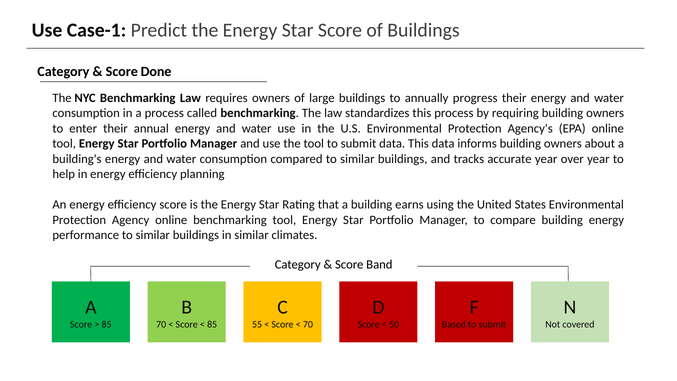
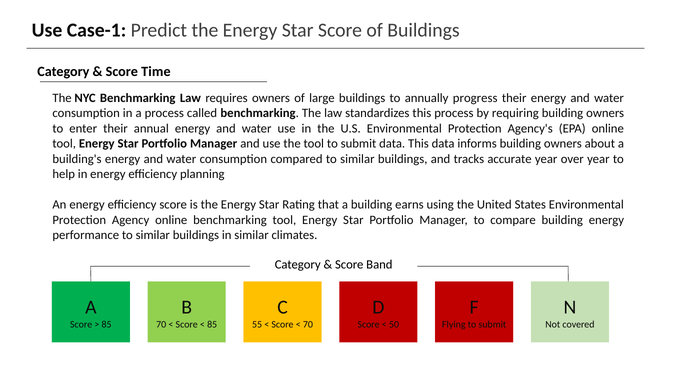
Done: Done -> Time
Based: Based -> Flying
